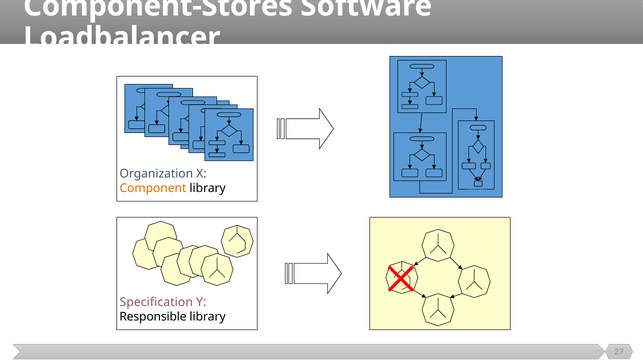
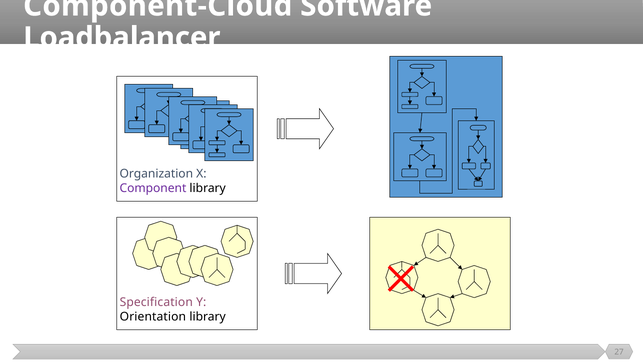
Component-Stores: Component-Stores -> Component-Cloud
Component colour: orange -> purple
Responsible: Responsible -> Orientation
